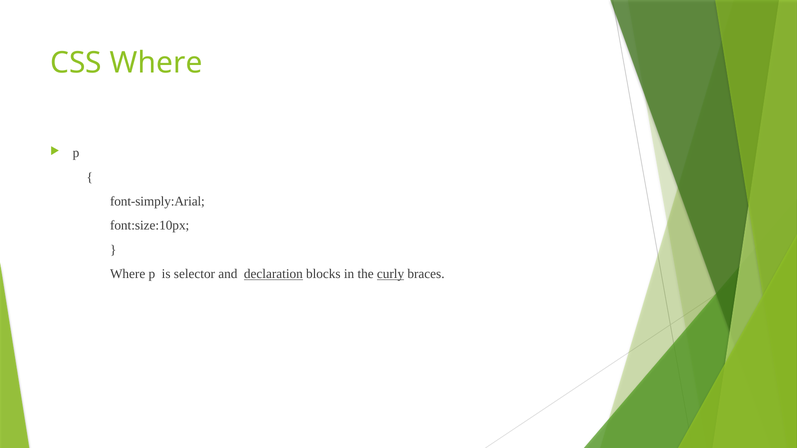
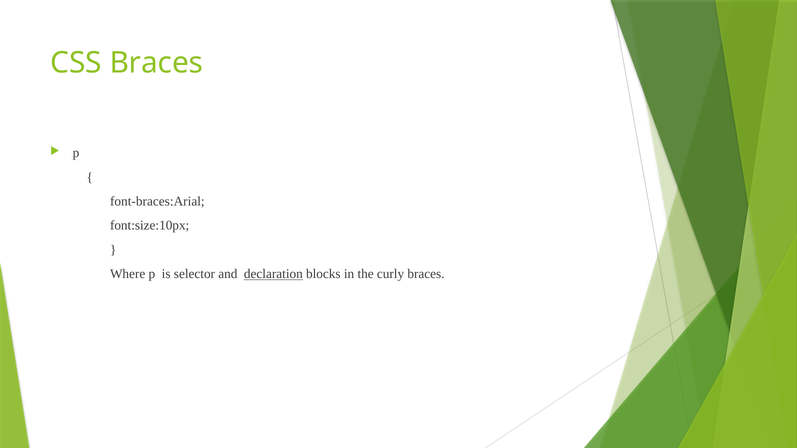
CSS Where: Where -> Braces
font-simply:Arial: font-simply:Arial -> font-braces:Arial
curly underline: present -> none
